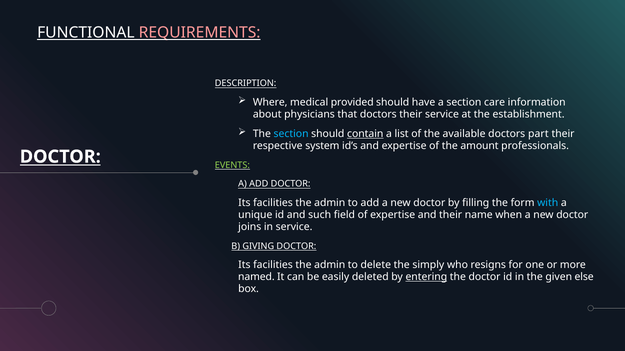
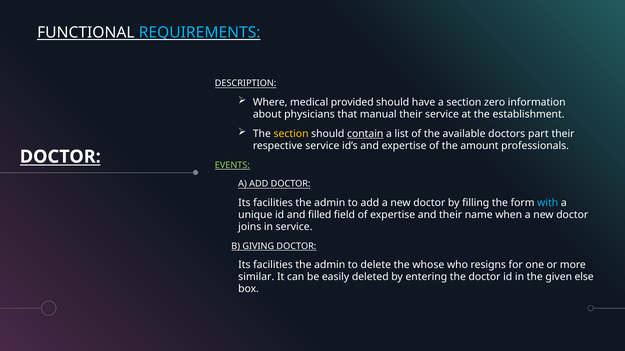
REQUIREMENTS colour: pink -> light blue
care: care -> zero
that doctors: doctors -> manual
section at (291, 134) colour: light blue -> yellow
respective system: system -> service
such: such -> filled
simply: simply -> whose
named: named -> similar
entering underline: present -> none
